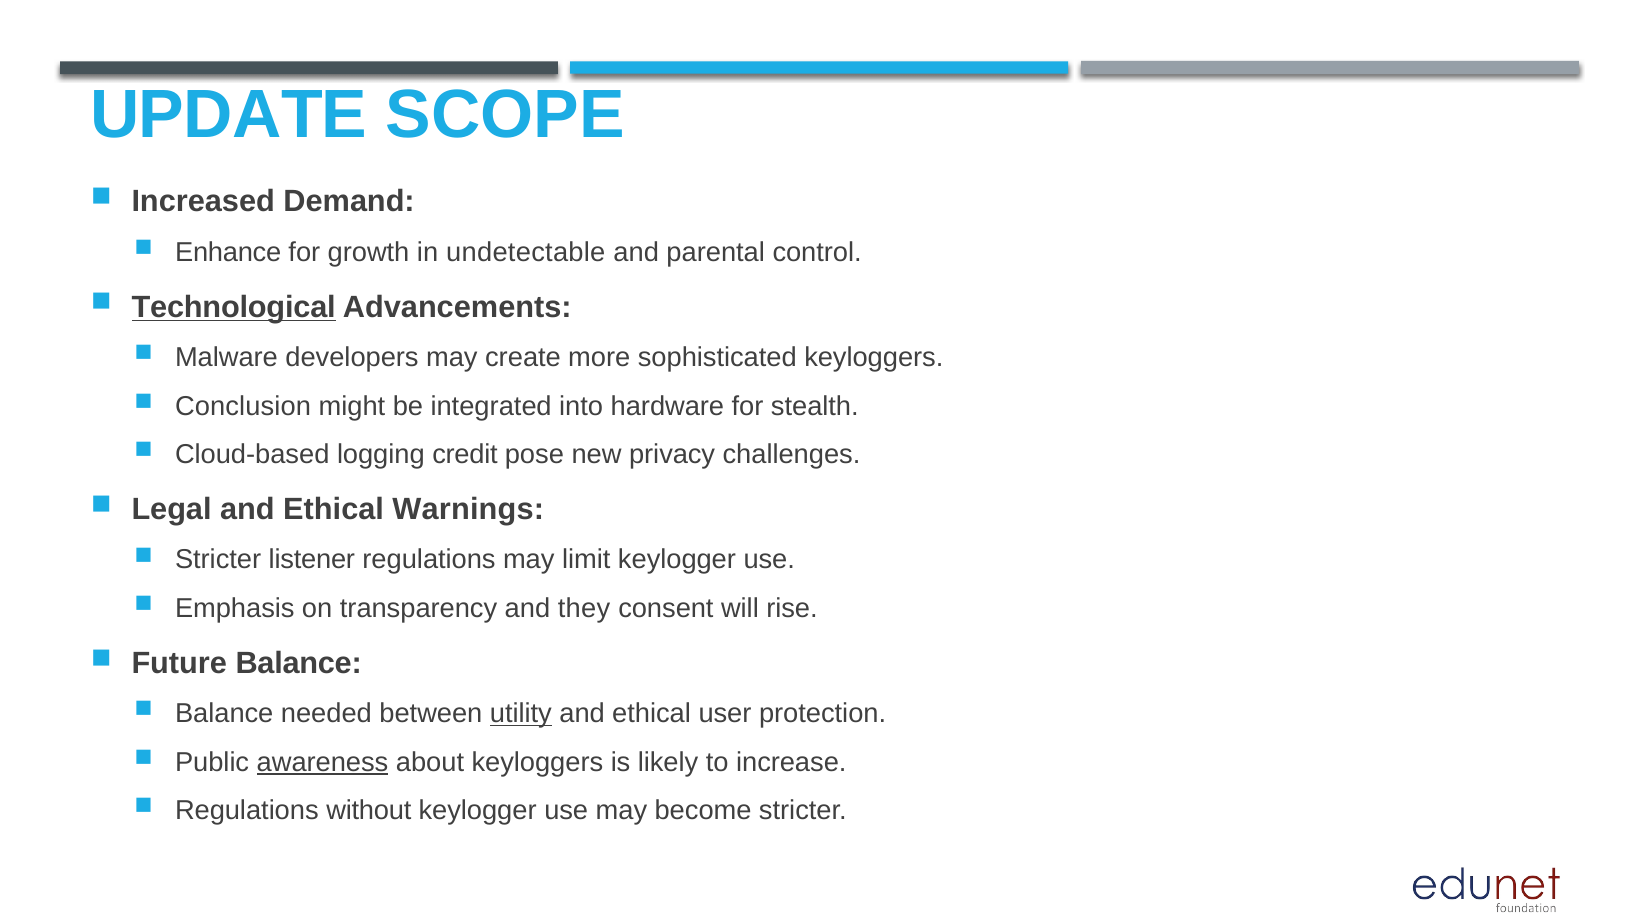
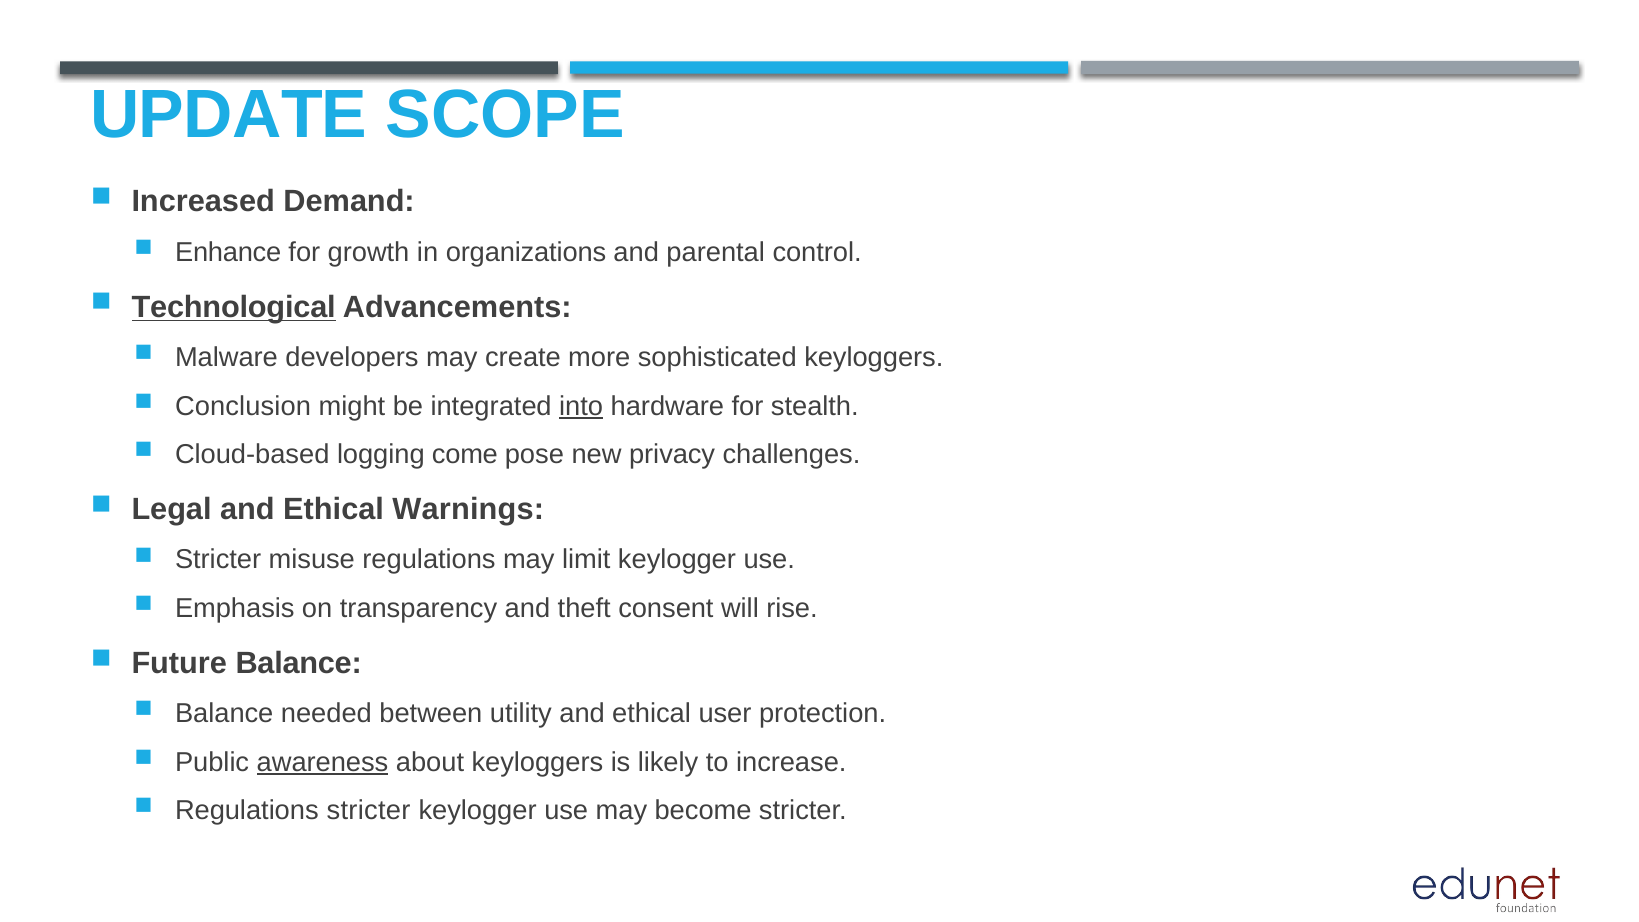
undetectable: undetectable -> organizations
into underline: none -> present
credit: credit -> come
listener: listener -> misuse
they: they -> theft
utility underline: present -> none
Regulations without: without -> stricter
